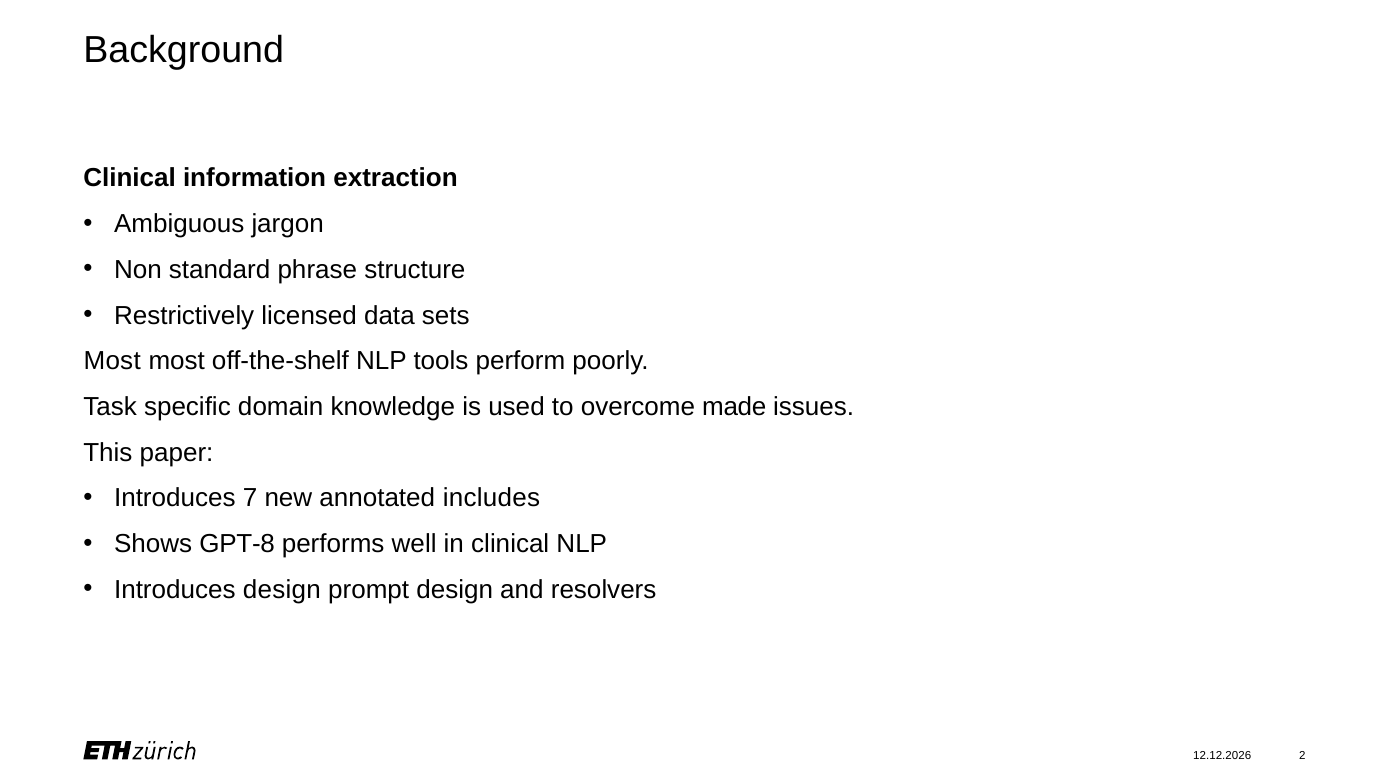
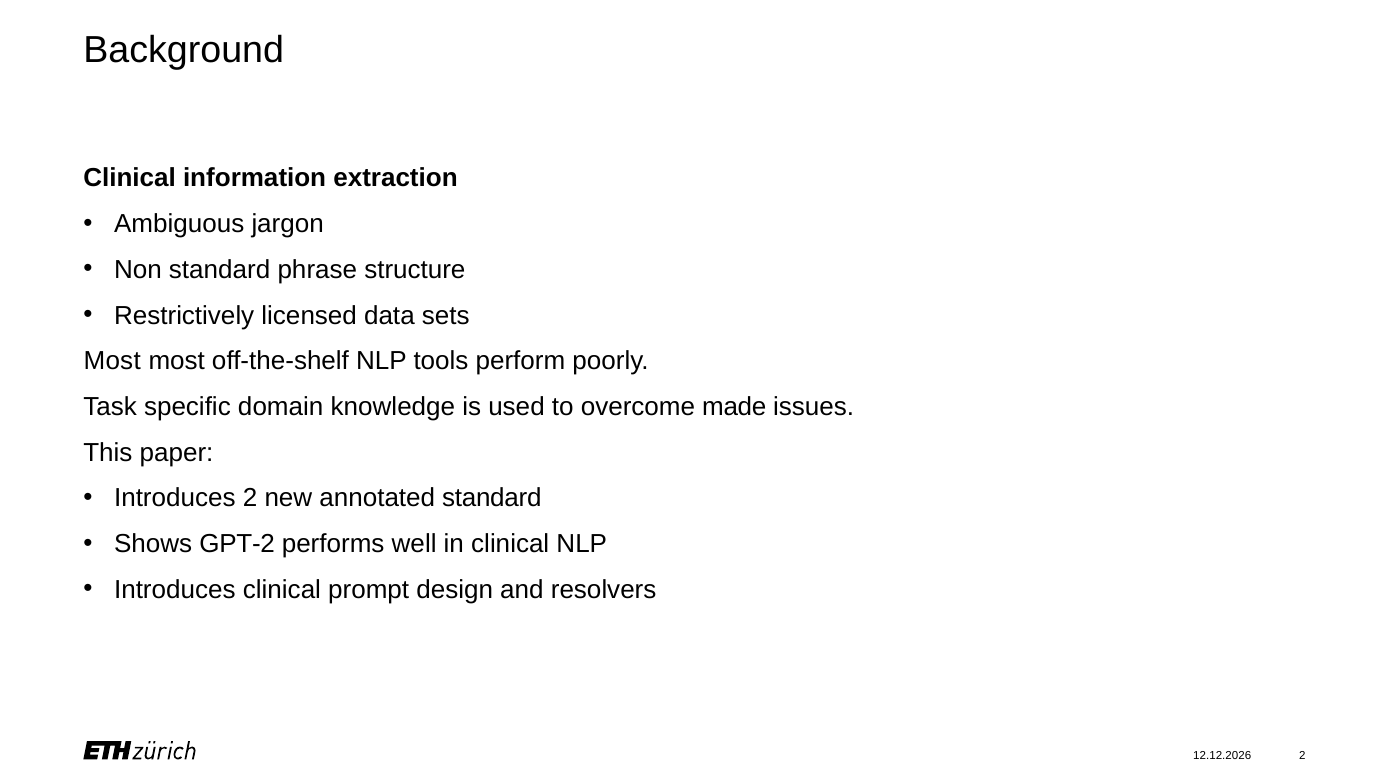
Introduces 7: 7 -> 2
annotated includes: includes -> standard
GPT-8: GPT-8 -> GPT-2
Introduces design: design -> clinical
